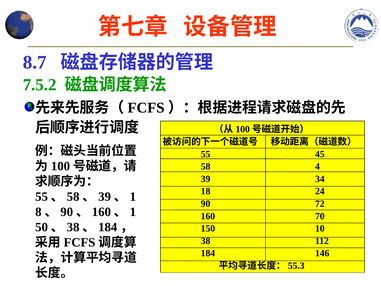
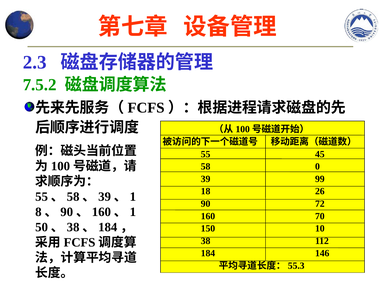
8.7: 8.7 -> 2.3
4: 4 -> 0
34: 34 -> 99
24: 24 -> 26
